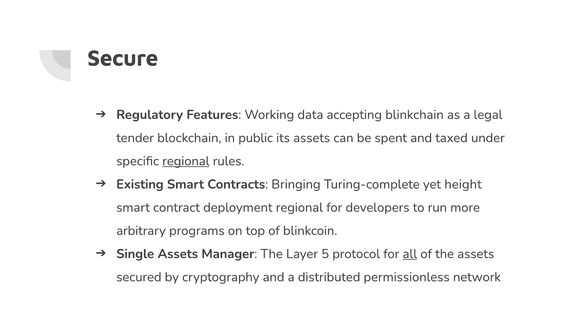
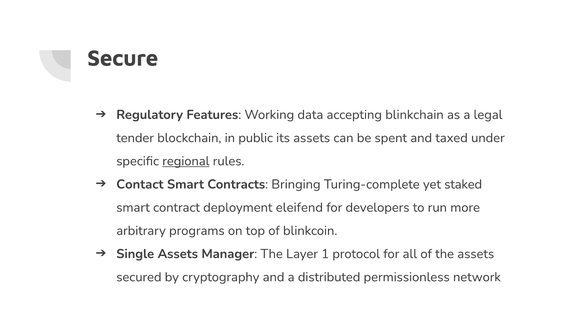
Existing: Existing -> Contact
height: height -> staked
deployment regional: regional -> eleifend
5: 5 -> 1
all underline: present -> none
